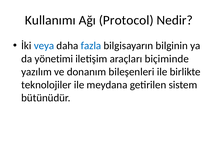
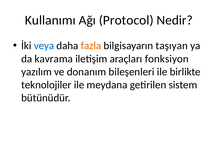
fazla colour: blue -> orange
bilginin: bilginin -> taşıyan
yönetimi: yönetimi -> kavrama
biçiminde: biçiminde -> fonksiyon
